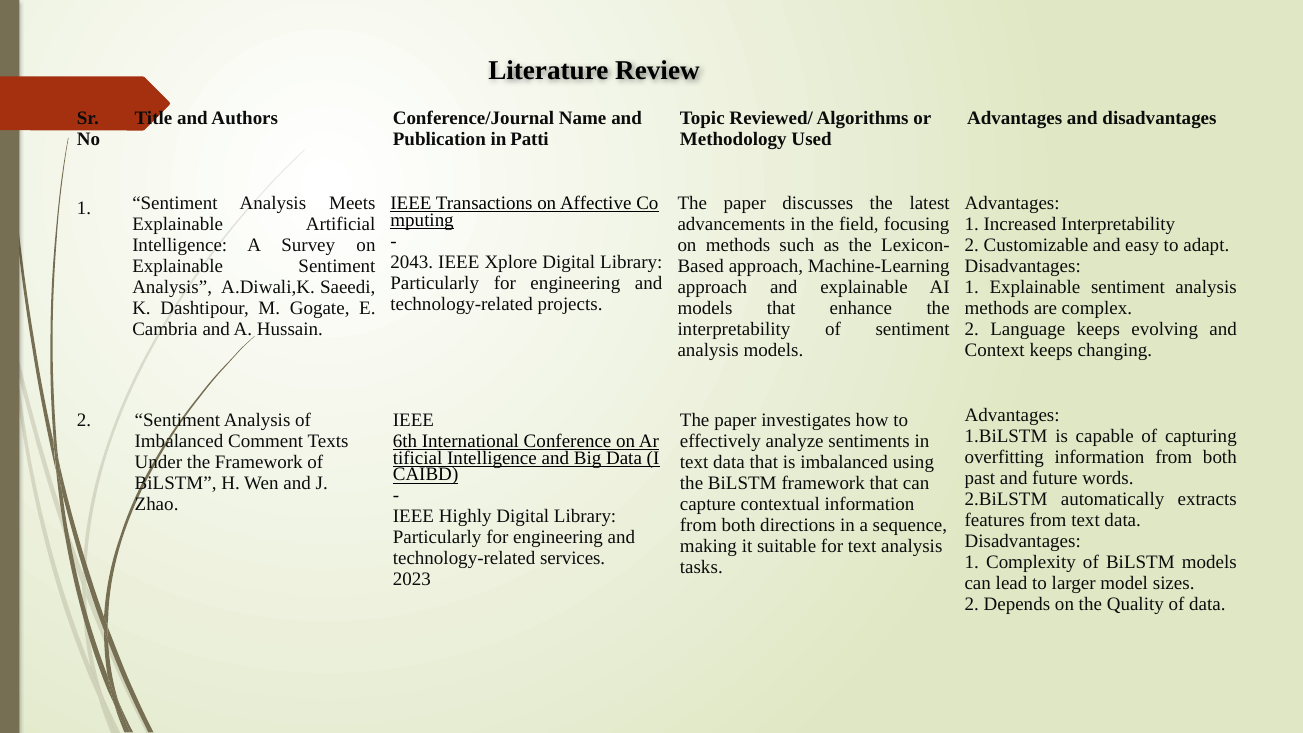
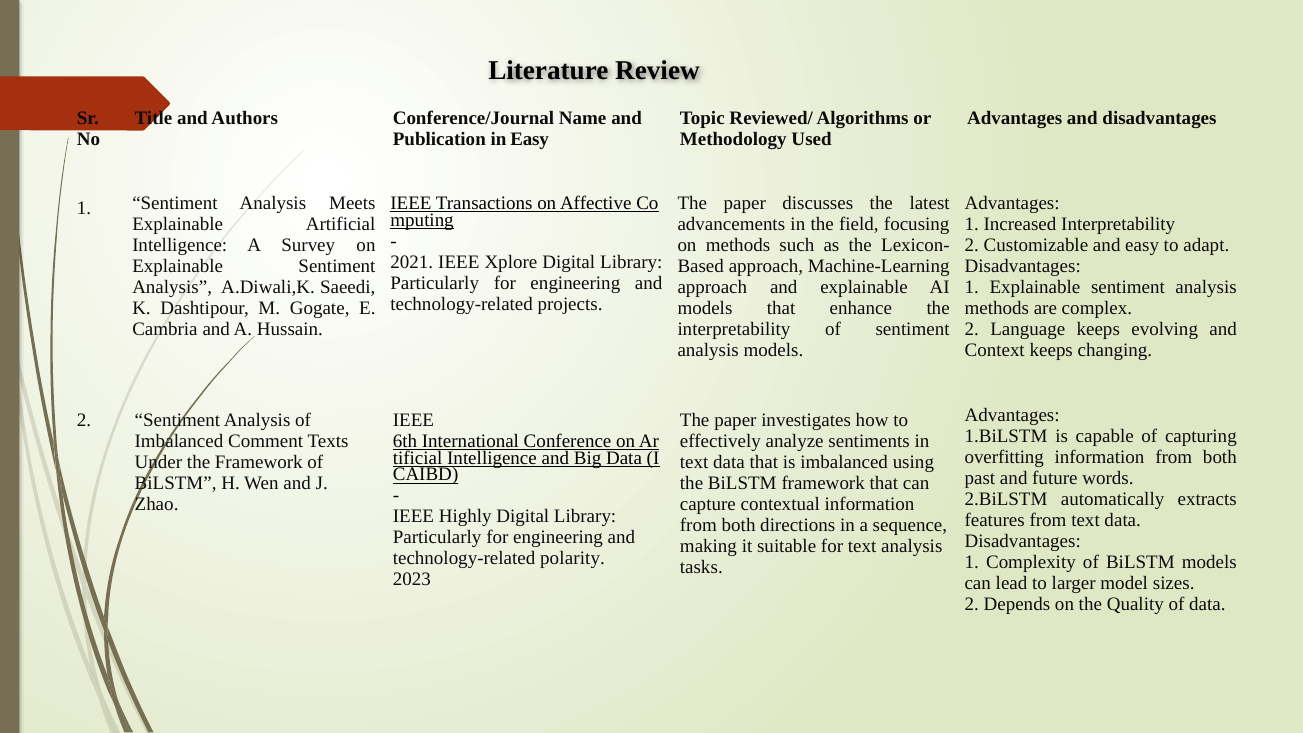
in Patti: Patti -> Easy
2043: 2043 -> 2021
services: services -> polarity
